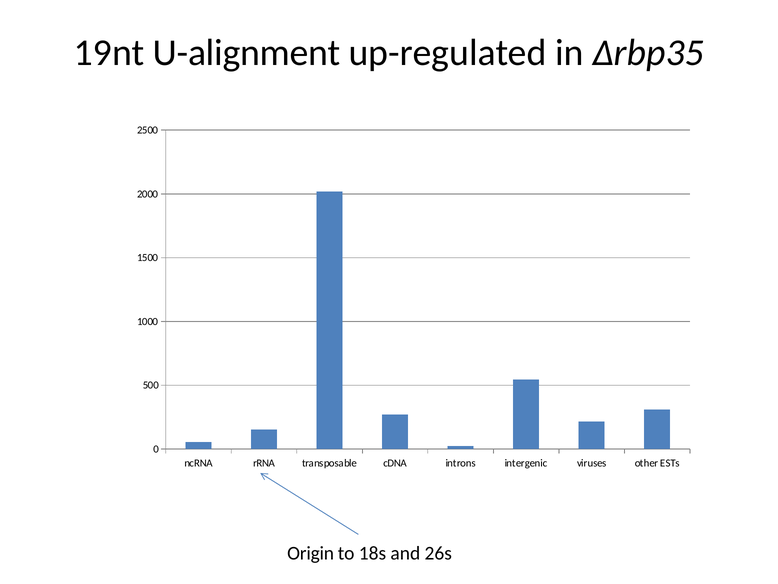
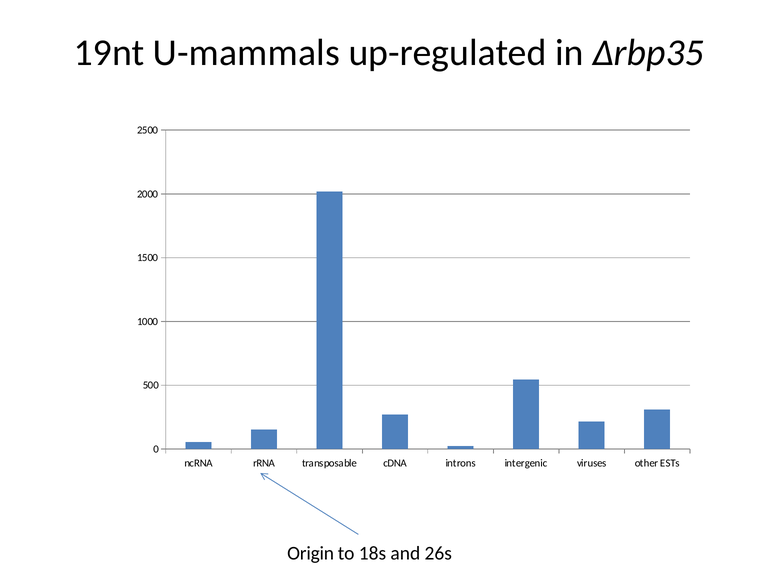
U-alignment: U-alignment -> U-mammals
